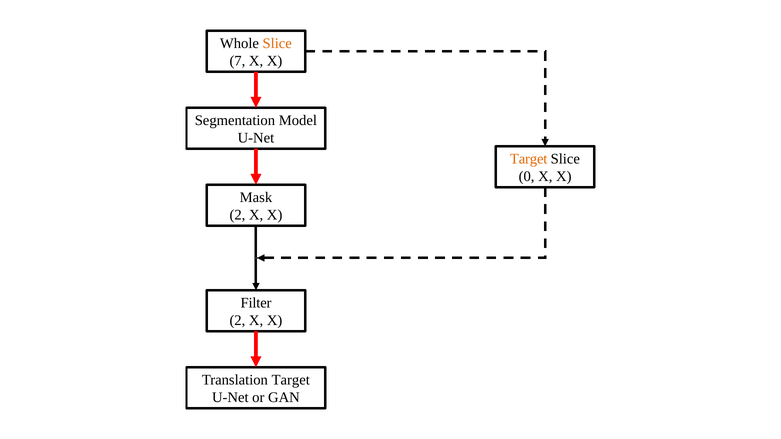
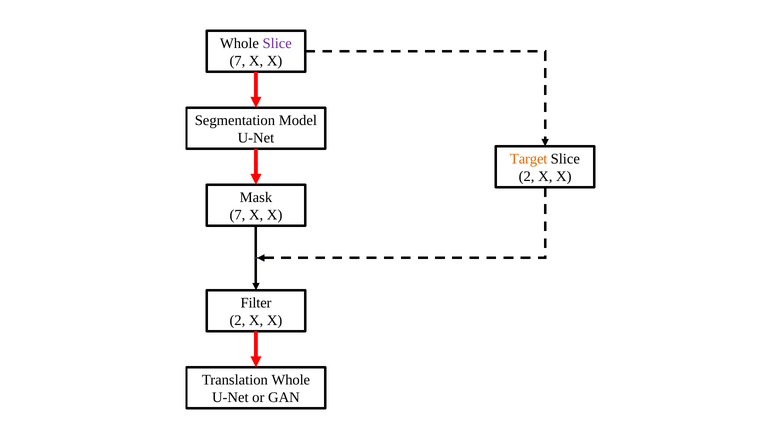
Slice at (277, 44) colour: orange -> purple
0 at (527, 177): 0 -> 2
2 at (237, 215): 2 -> 7
Translation Target: Target -> Whole
